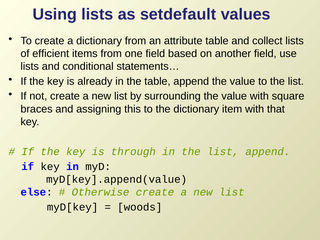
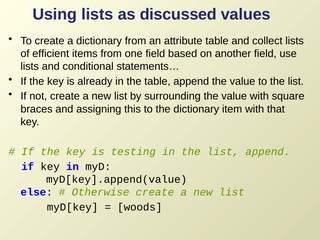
setdefault: setdefault -> discussed
through: through -> testing
